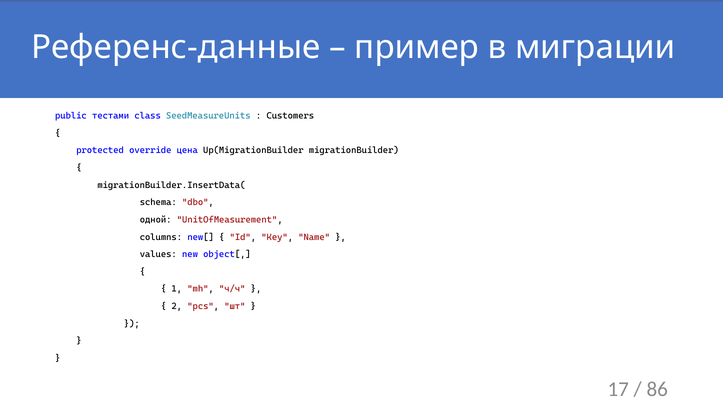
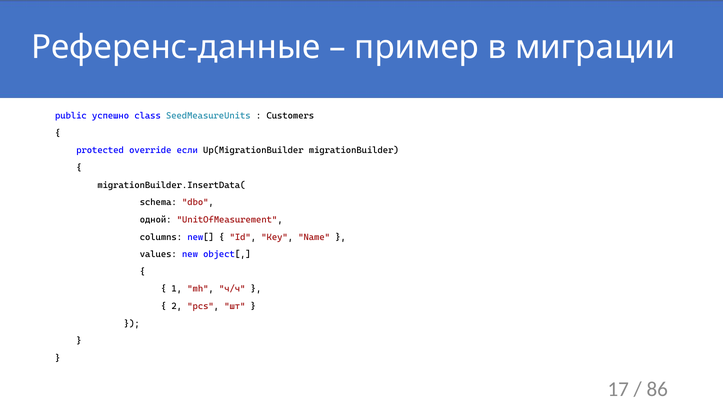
тестами: тестами -> успешно
цена: цена -> если
